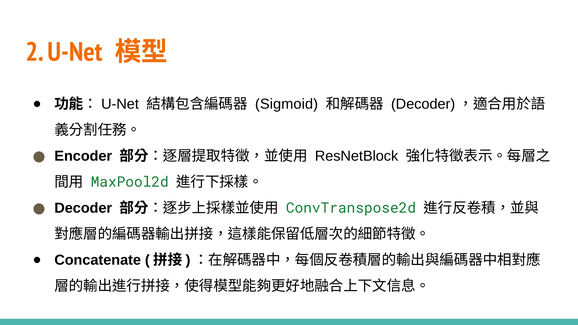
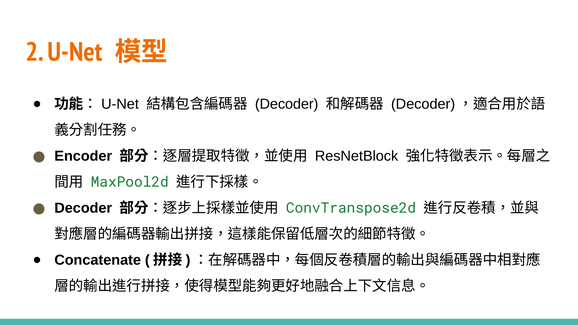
Sigmoid at (287, 104): Sigmoid -> Decoder
